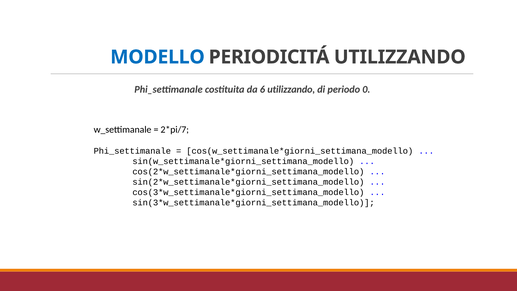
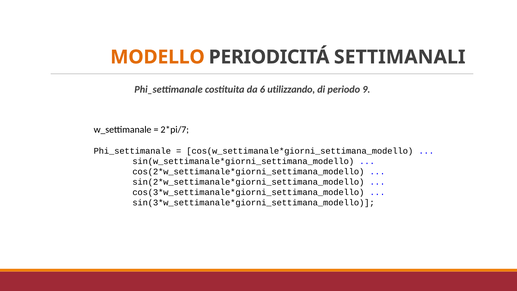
MODELLO colour: blue -> orange
PERIODICITÁ UTILIZZANDO: UTILIZZANDO -> SETTIMANALI
0: 0 -> 9
